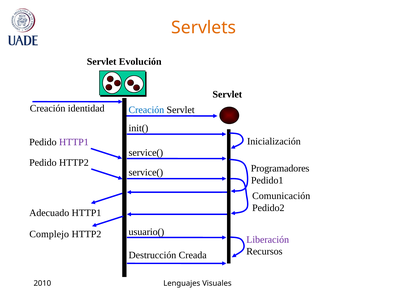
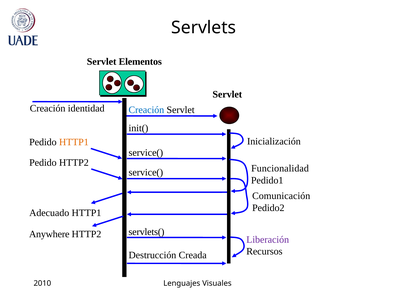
Servlets colour: orange -> black
Evolución: Evolución -> Elementos
HTTP1 at (74, 142) colour: purple -> orange
Programadores: Programadores -> Funcionalidad
usuario(: usuario( -> servlets(
Complejo: Complejo -> Anywhere
